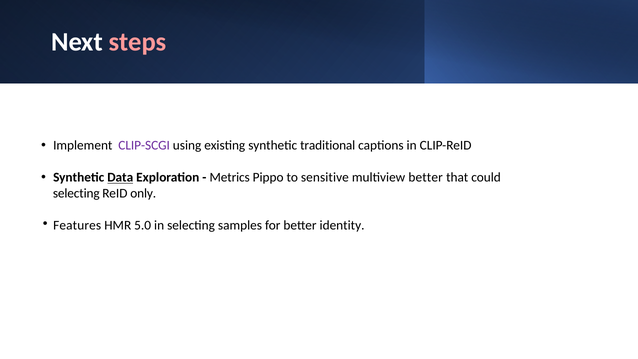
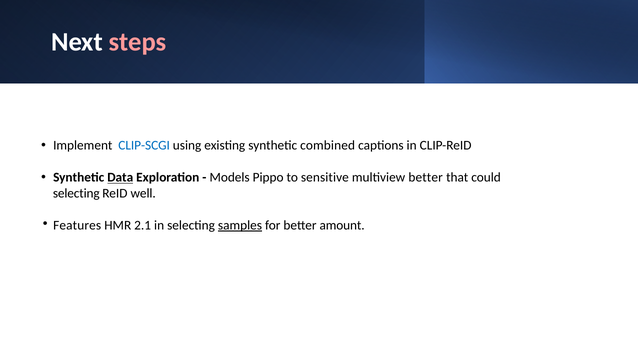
CLIP-SCGI colour: purple -> blue
traditional: traditional -> combined
Metrics: Metrics -> Models
only: only -> well
5.0: 5.0 -> 2.1
samples underline: none -> present
identity: identity -> amount
